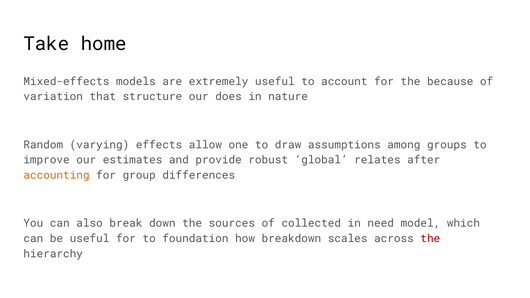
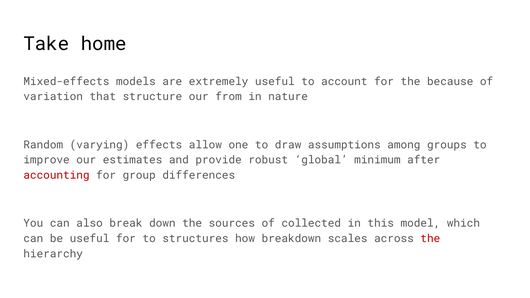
does: does -> from
relates: relates -> minimum
accounting colour: orange -> red
need: need -> this
foundation: foundation -> structures
